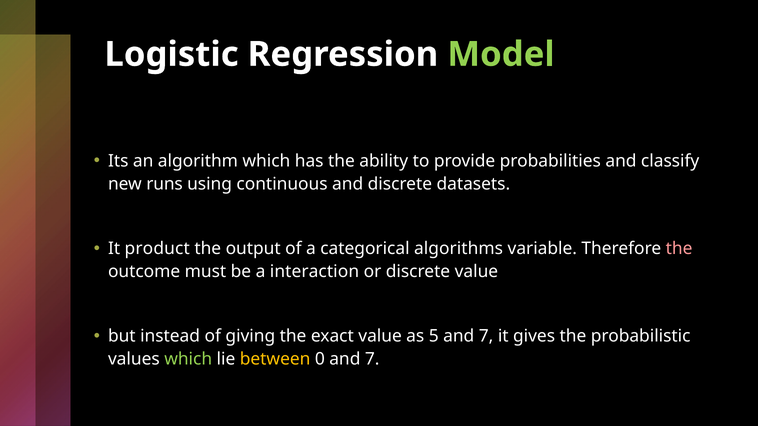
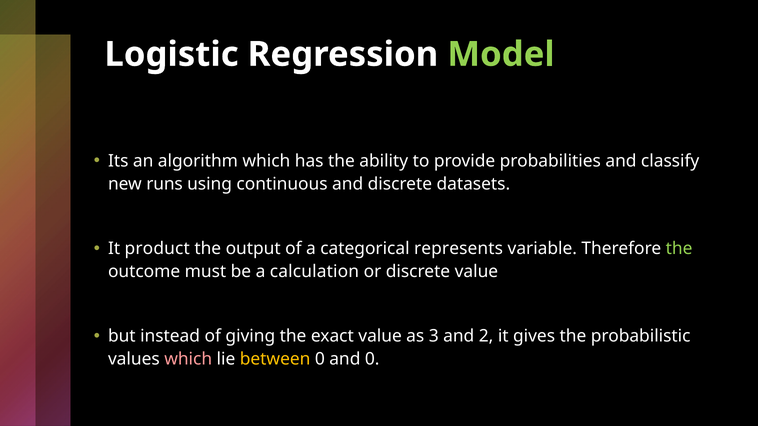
algorithms: algorithms -> represents
the at (679, 249) colour: pink -> light green
interaction: interaction -> calculation
5: 5 -> 3
7 at (486, 337): 7 -> 2
which at (188, 359) colour: light green -> pink
0 and 7: 7 -> 0
